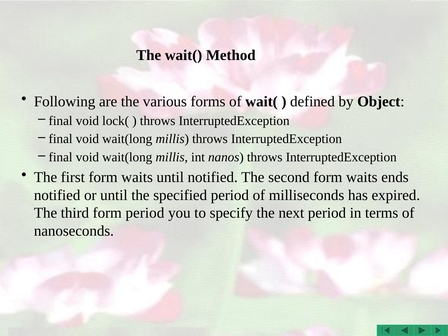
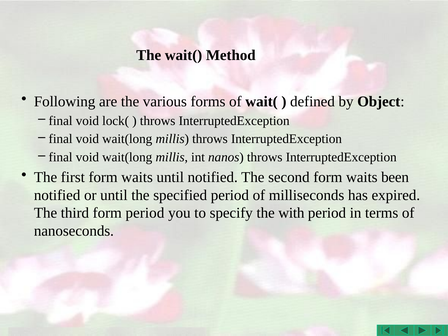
ends: ends -> been
next: next -> with
